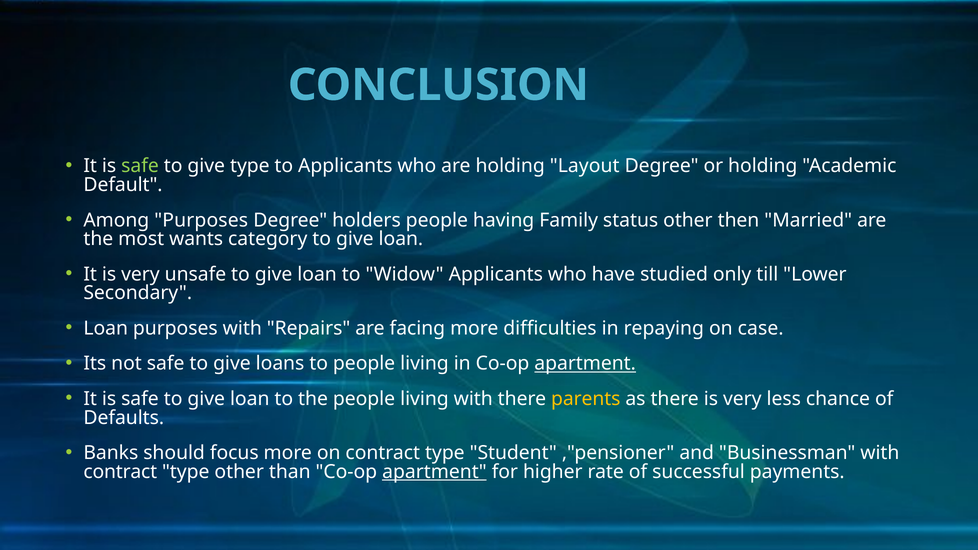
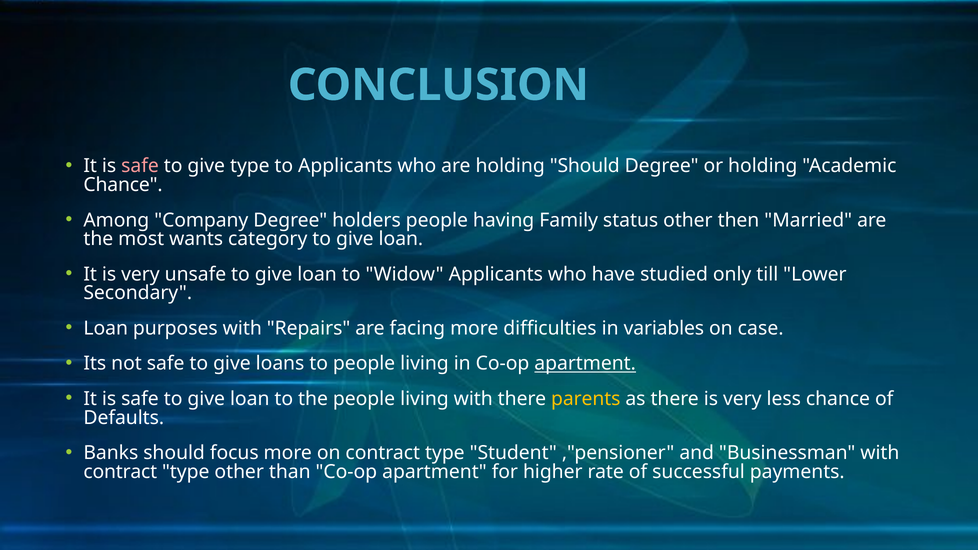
safe at (140, 166) colour: light green -> pink
holding Layout: Layout -> Should
Default at (123, 185): Default -> Chance
Among Purposes: Purposes -> Company
repaying: repaying -> variables
apartment at (434, 472) underline: present -> none
